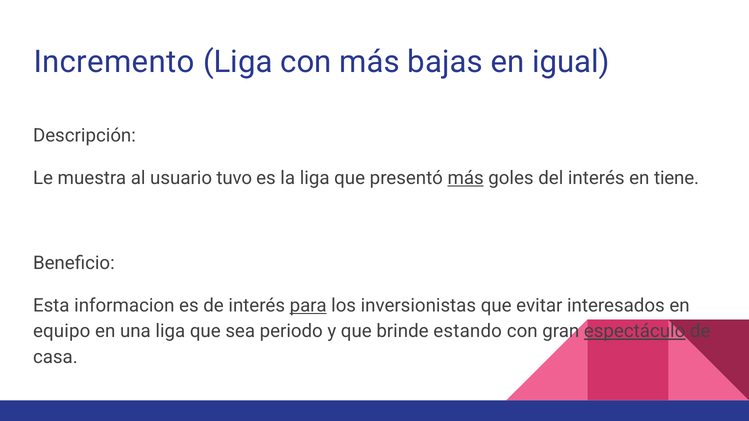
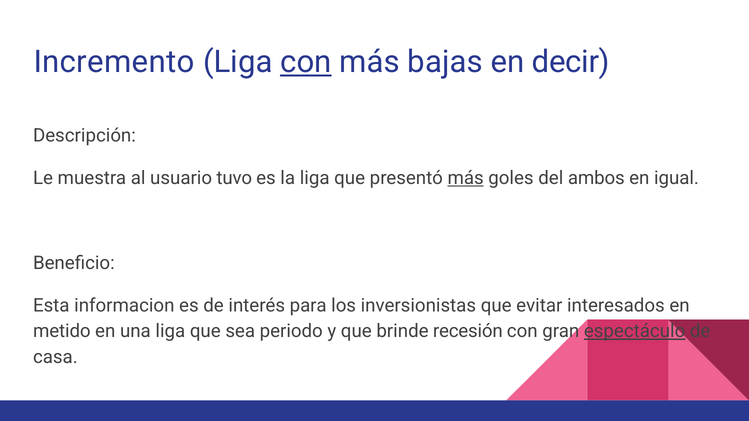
con at (306, 62) underline: none -> present
igual: igual -> decir
del interés: interés -> ambos
tiene: tiene -> igual
para underline: present -> none
equipo: equipo -> metido
estando: estando -> recesión
